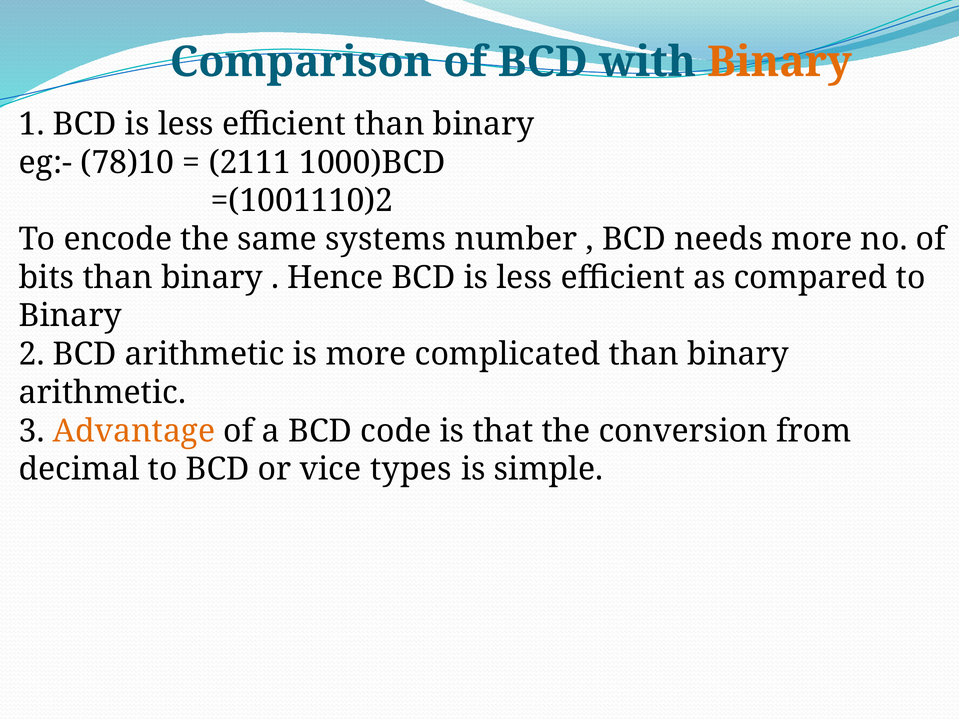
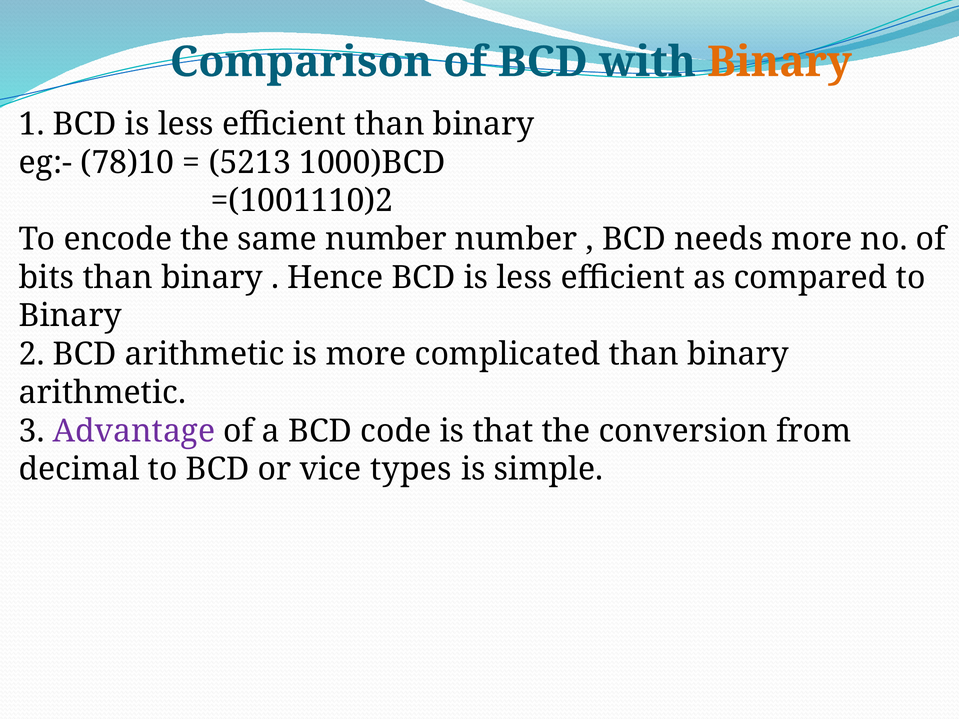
2111: 2111 -> 5213
same systems: systems -> number
Advantage colour: orange -> purple
